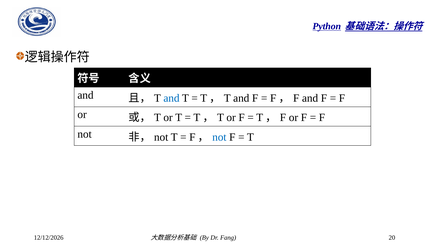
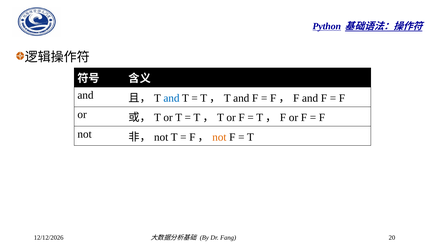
not at (219, 137) colour: blue -> orange
